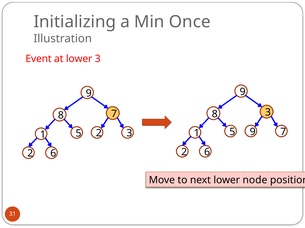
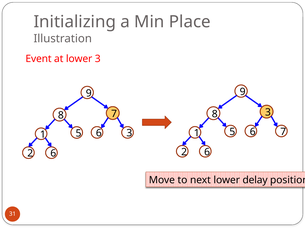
Once: Once -> Place
9 at (253, 132): 9 -> 6
2 at (99, 134): 2 -> 6
node: node -> delay
